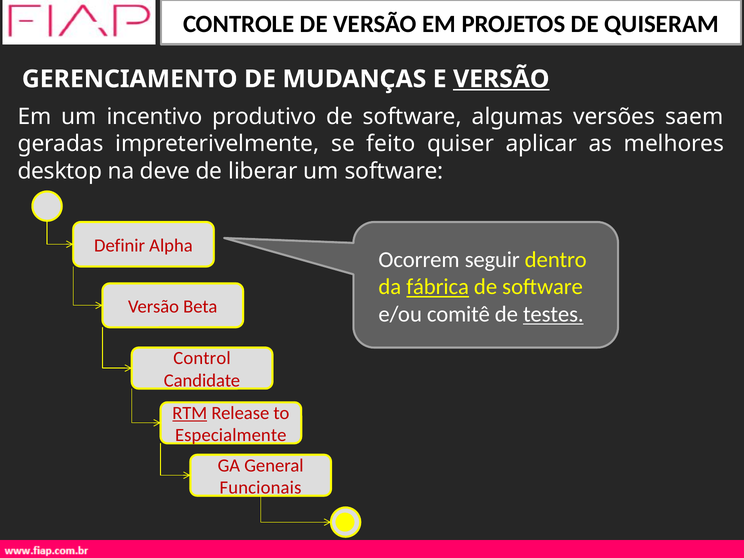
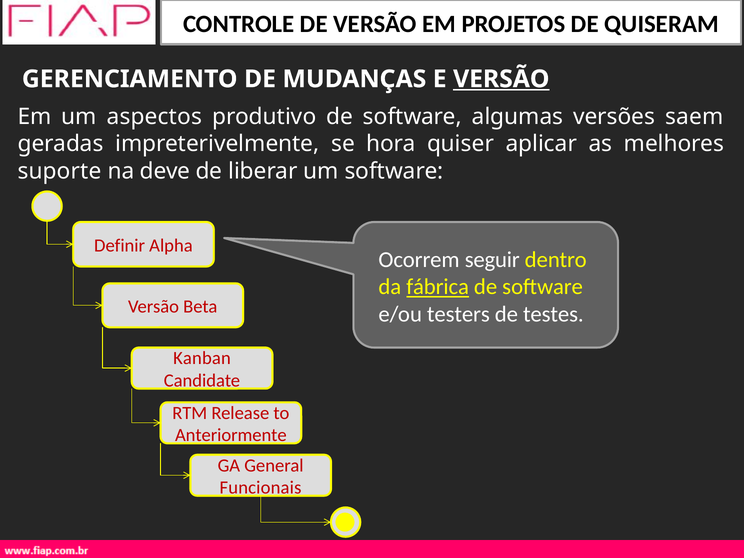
incentivo: incentivo -> aspectos
feito: feito -> hora
desktop: desktop -> suporte
comitê: comitê -> testers
testes underline: present -> none
Control: Control -> Kanban
RTM underline: present -> none
Especialmente: Especialmente -> Anteriormente
